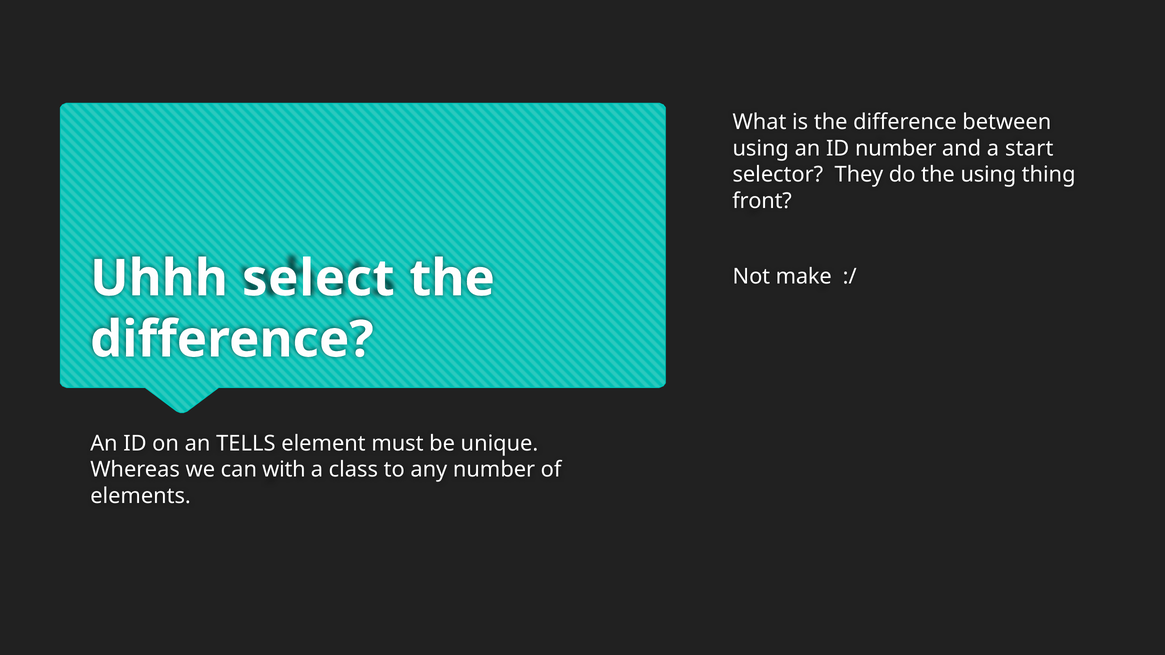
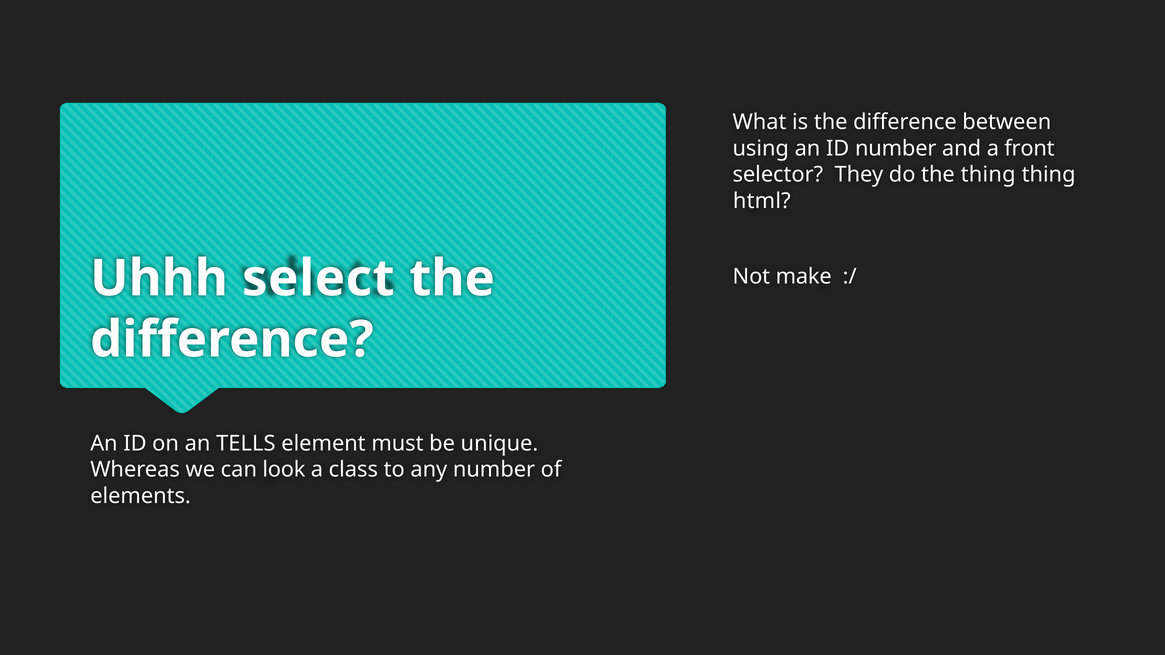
start: start -> front
the using: using -> thing
front: front -> html
with: with -> look
